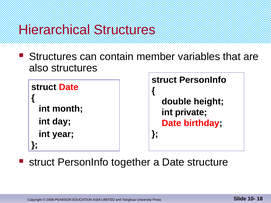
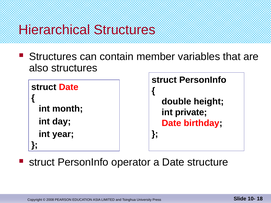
together: together -> operator
